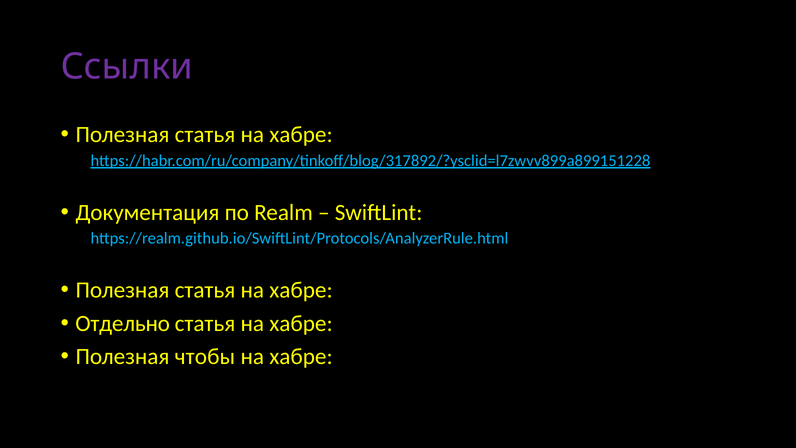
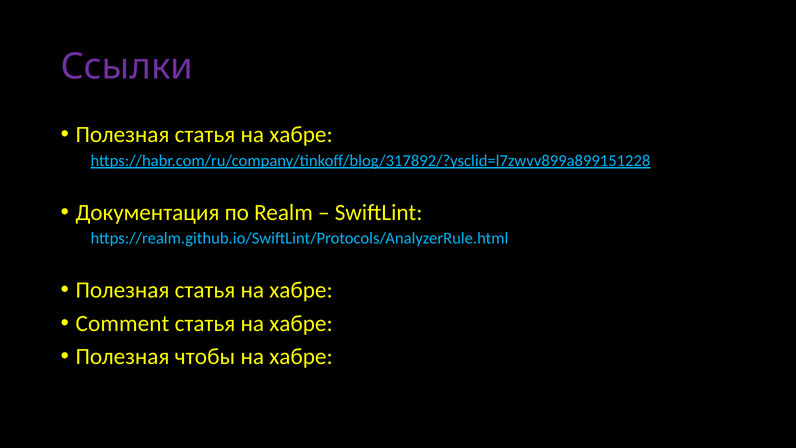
Отдельно: Отдельно -> Comment
